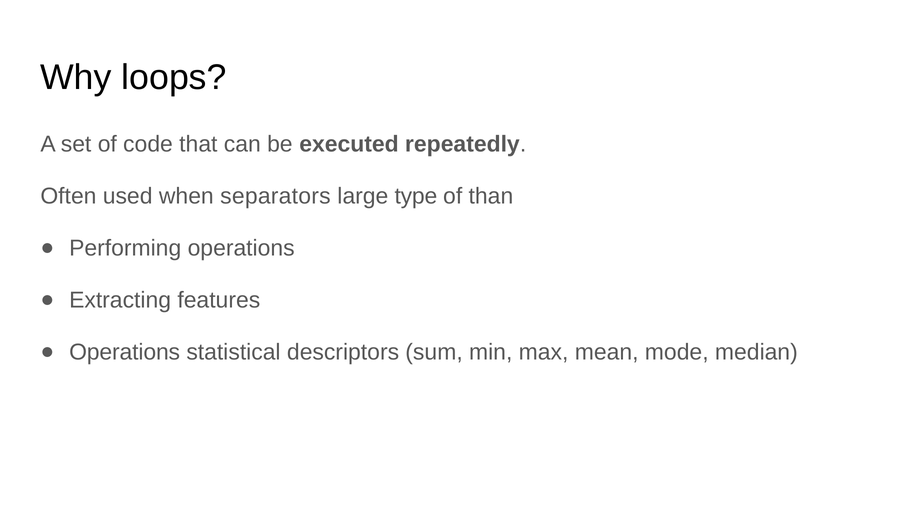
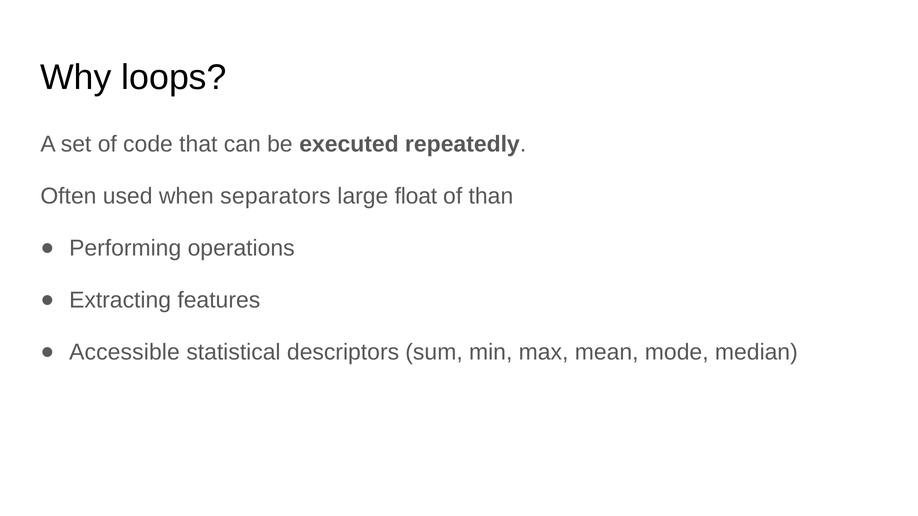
type: type -> float
Operations at (125, 353): Operations -> Accessible
